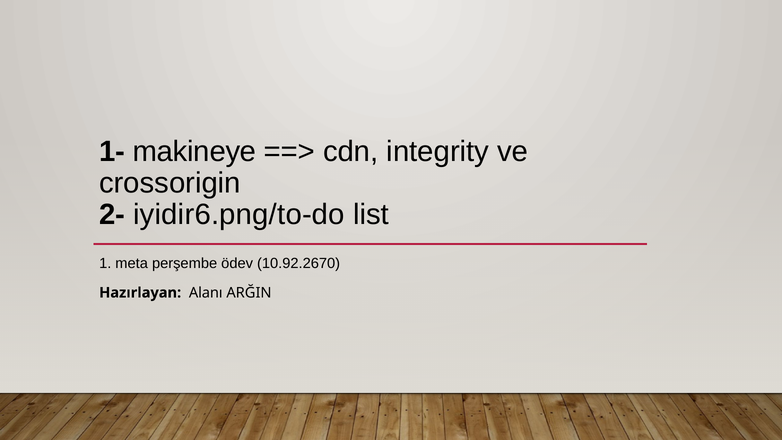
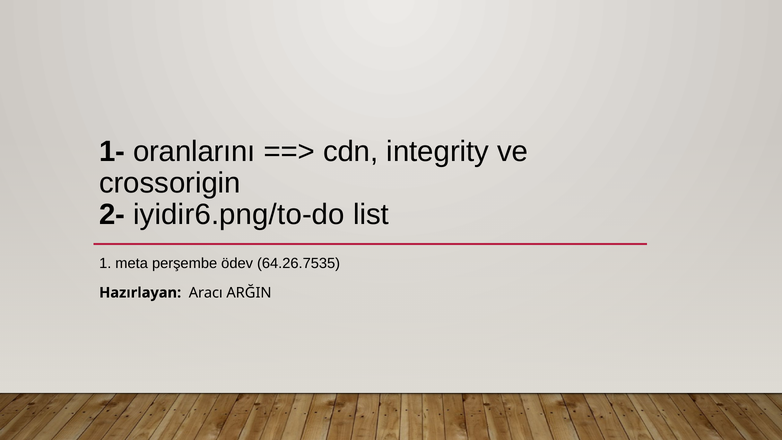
makineye: makineye -> oranlarını
10.92.2670: 10.92.2670 -> 64.26.7535
Alanı: Alanı -> Aracı
